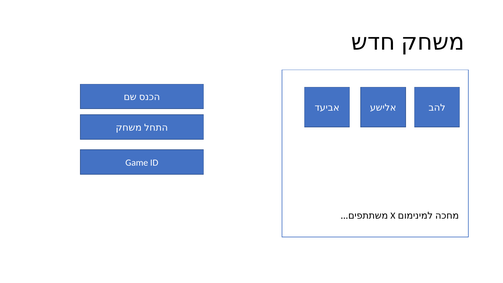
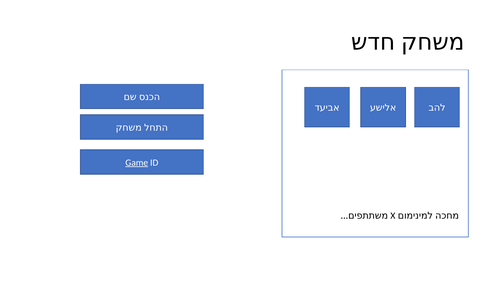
Game underline: none -> present
